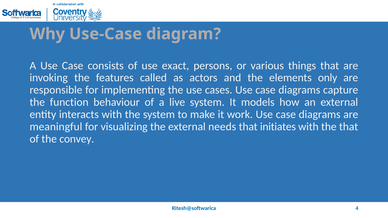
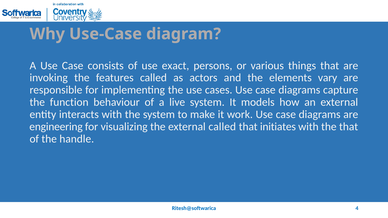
only: only -> vary
meaningful: meaningful -> engineering
external needs: needs -> called
convey: convey -> handle
